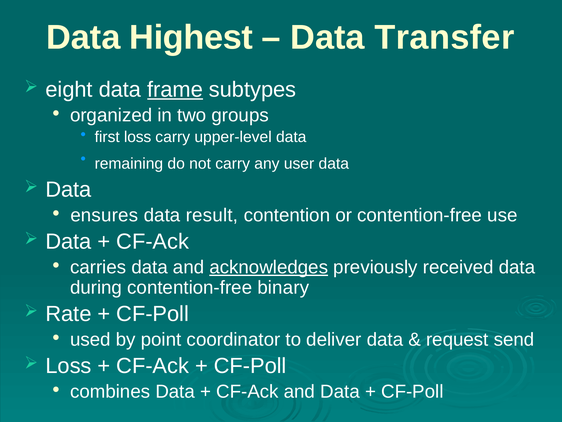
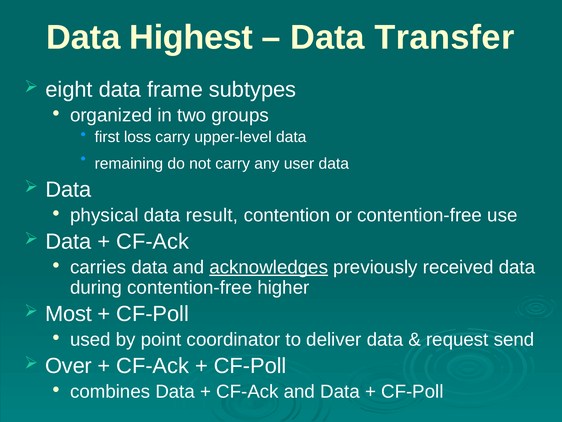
frame underline: present -> none
ensures: ensures -> physical
binary: binary -> higher
Rate: Rate -> Most
Loss at (68, 365): Loss -> Over
